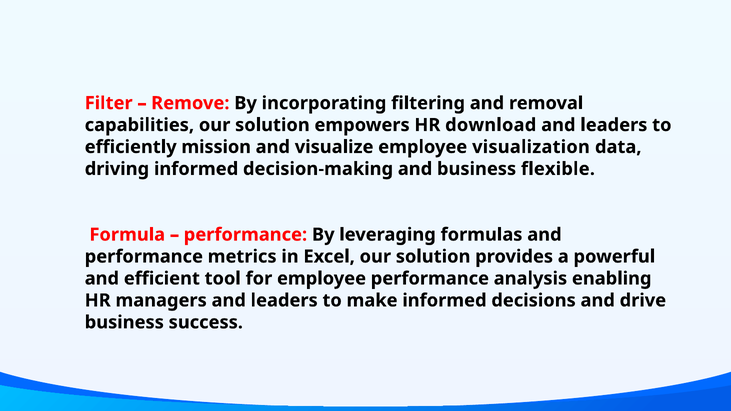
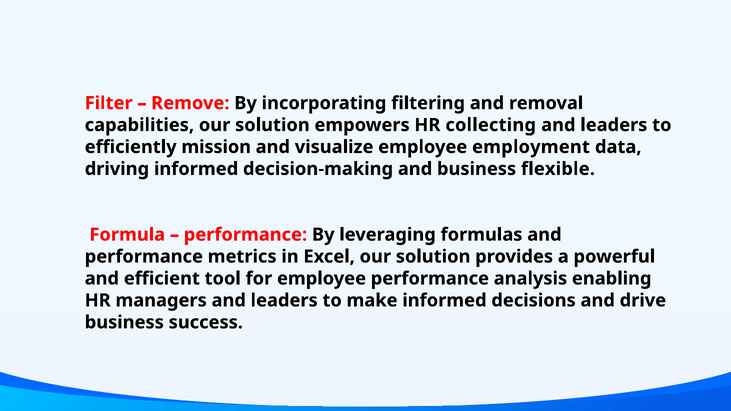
download: download -> collecting
visualization: visualization -> employment
